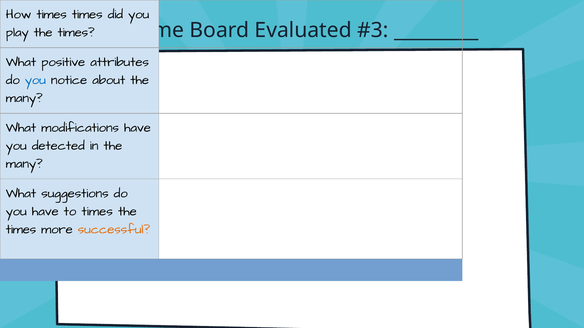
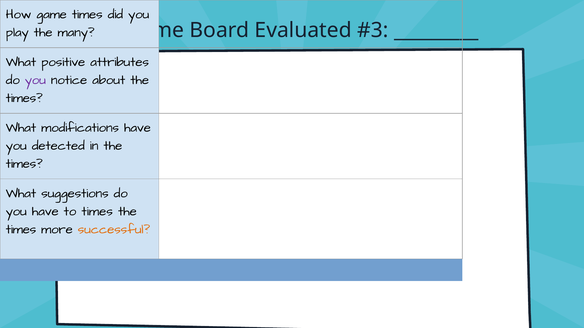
How times: times -> game
play the times: times -> many
you at (35, 80) colour: blue -> purple
many at (24, 98): many -> times
many at (24, 164): many -> times
